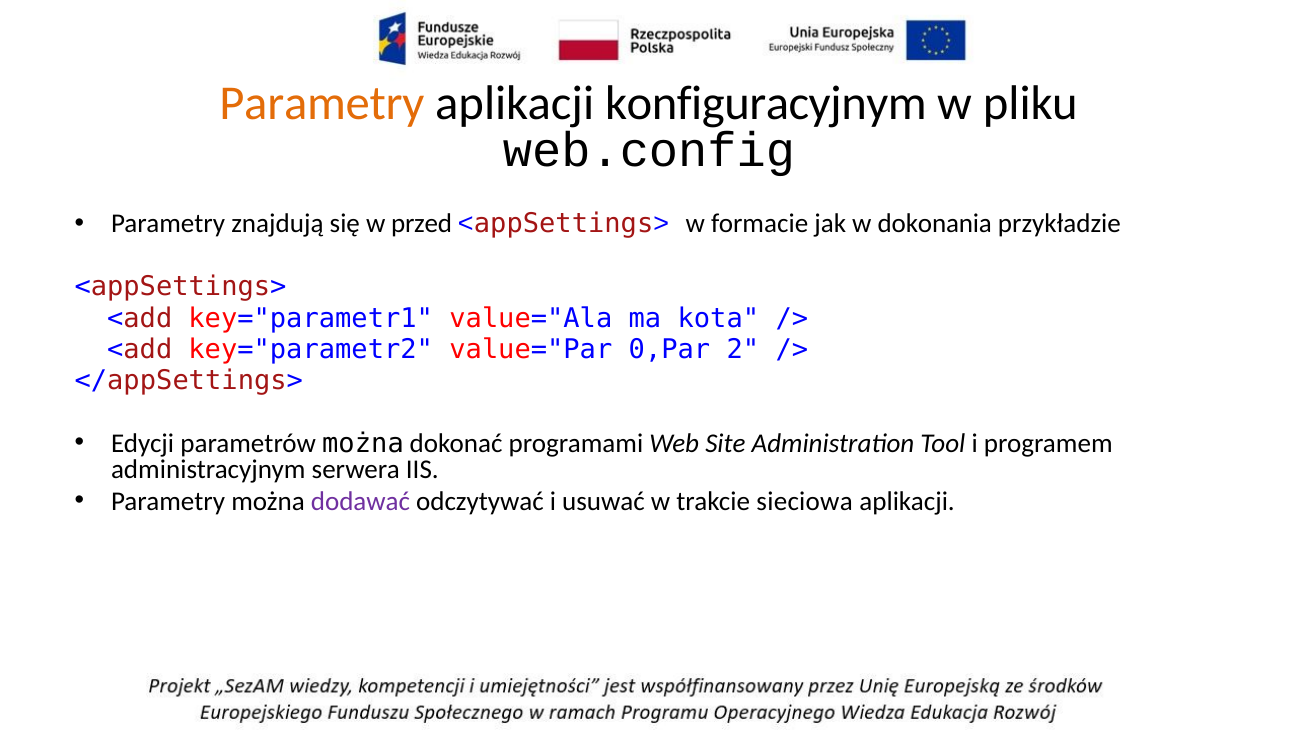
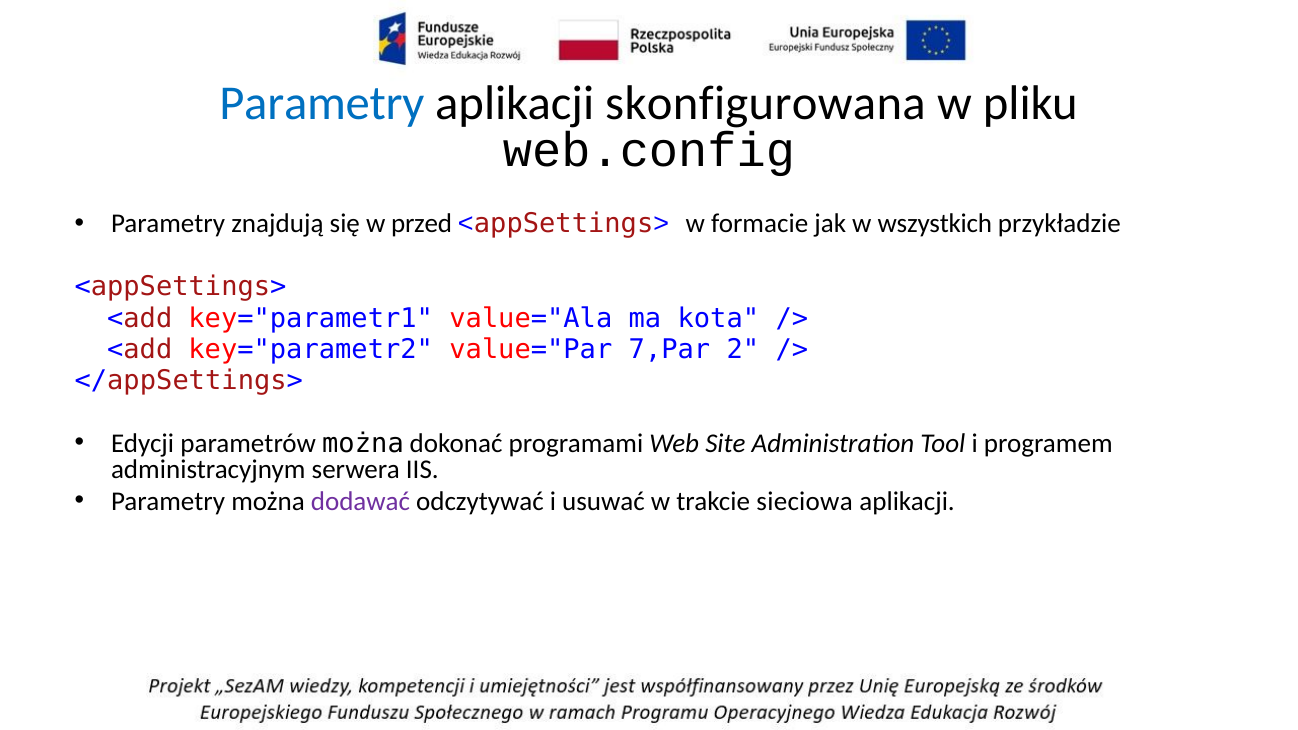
Parametry at (322, 104) colour: orange -> blue
konfiguracyjnym: konfiguracyjnym -> skonfigurowana
dokonania: dokonania -> wszystkich
0,Par: 0,Par -> 7,Par
